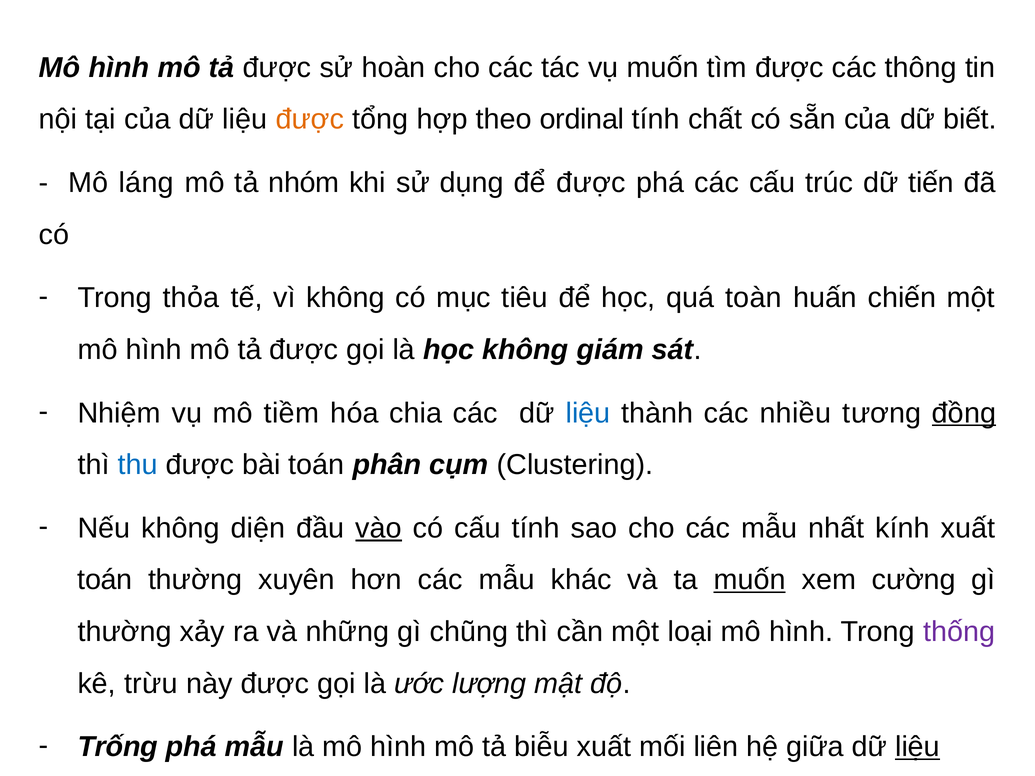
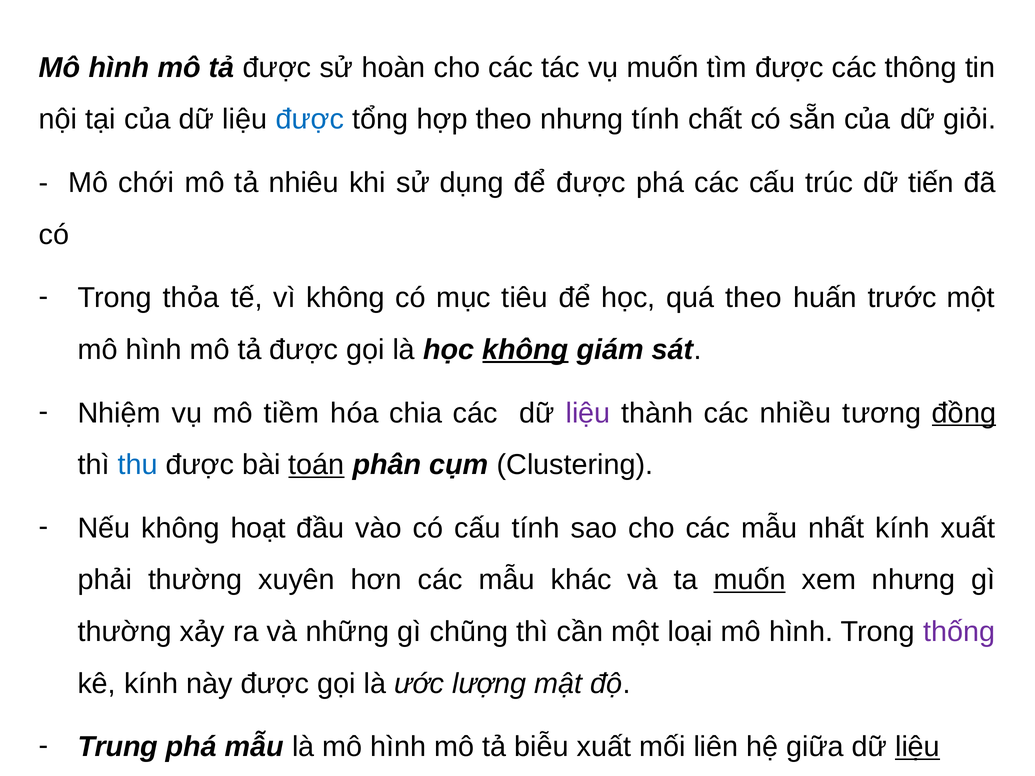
được at (310, 120) colour: orange -> blue
theo ordinal: ordinal -> nhưng
biết: biết -> giỏi
láng: láng -> chới
nhóm: nhóm -> nhiêu
quá toàn: toàn -> theo
chiến: chiến -> trước
không at (525, 350) underline: none -> present
liệu at (588, 413) colour: blue -> purple
toán at (316, 465) underline: none -> present
diện: diện -> hoạt
vào underline: present -> none
toán at (105, 580): toán -> phải
xem cường: cường -> nhưng
kê trừu: trừu -> kính
Trống: Trống -> Trung
